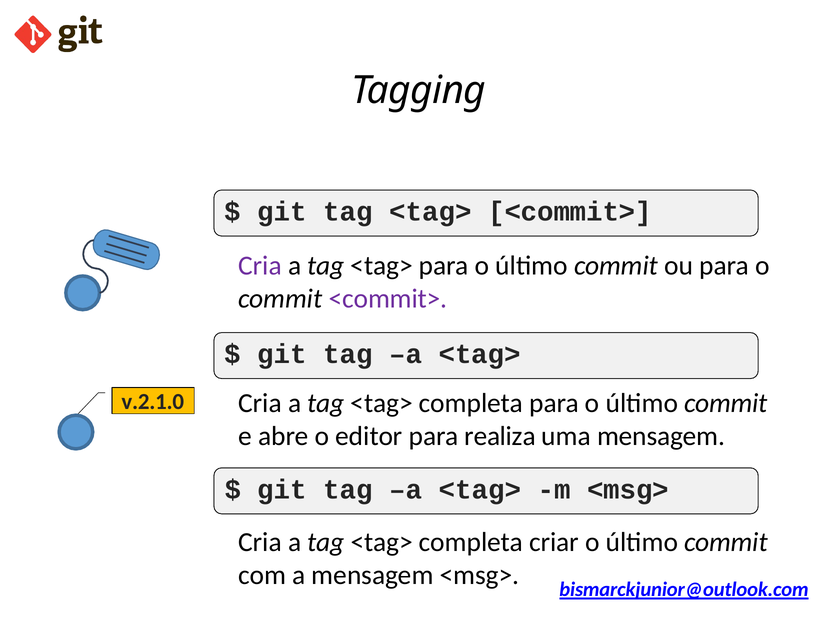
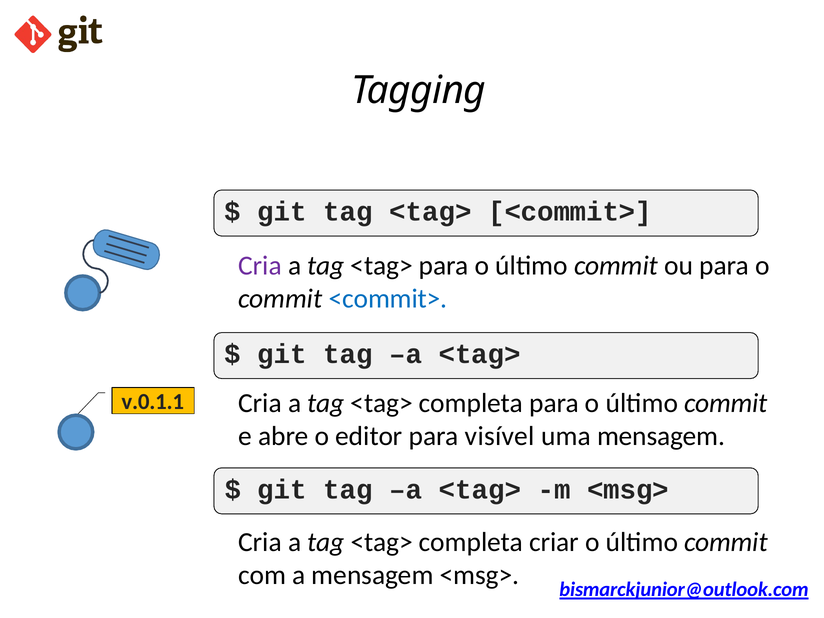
<commit> at (388, 299) colour: purple -> blue
v.2.1.0: v.2.1.0 -> v.0.1.1
realiza: realiza -> visível
